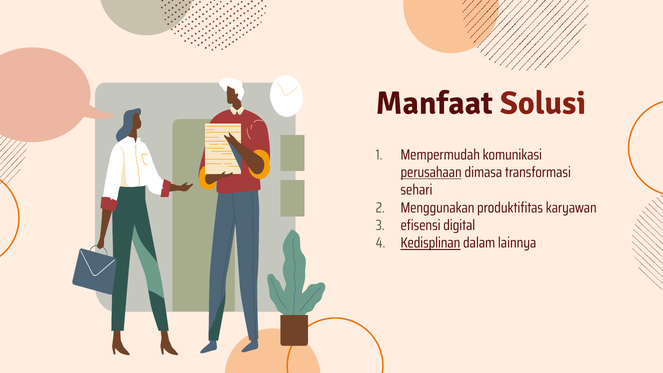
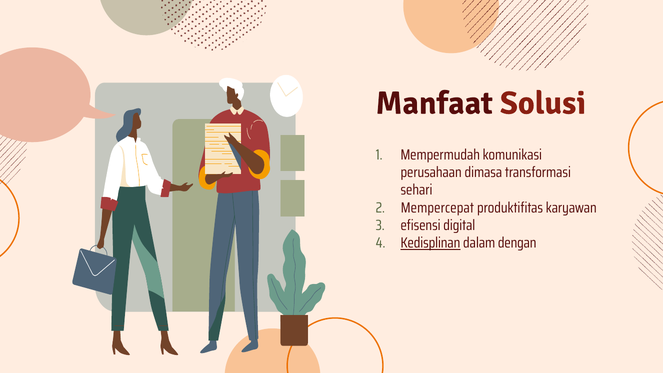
perusahaan underline: present -> none
Menggunakan: Menggunakan -> Mempercepat
lainnya: lainnya -> dengan
